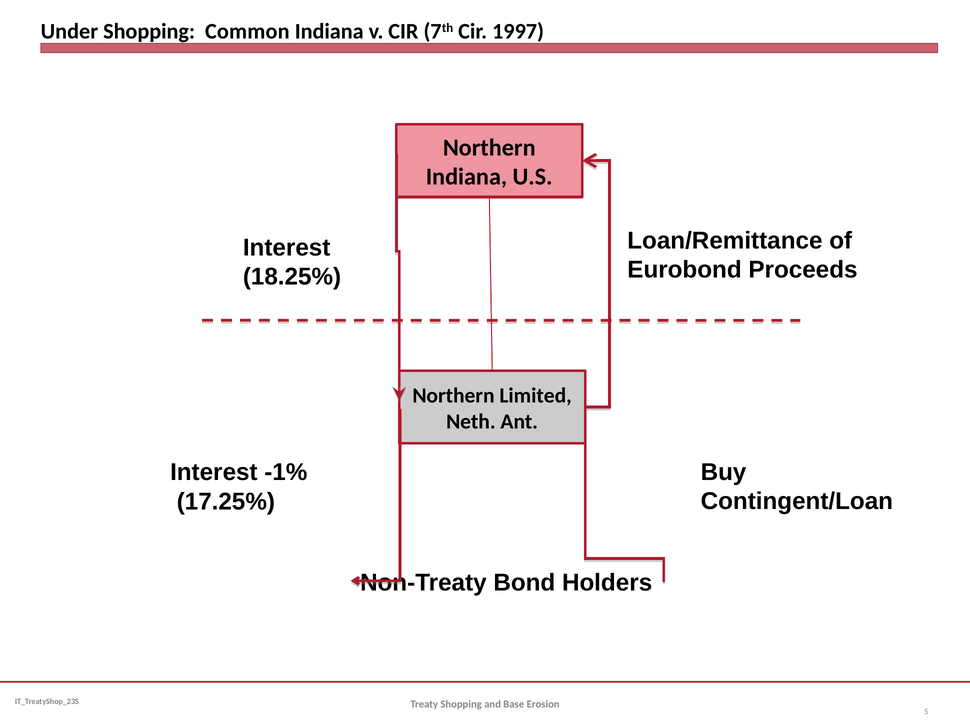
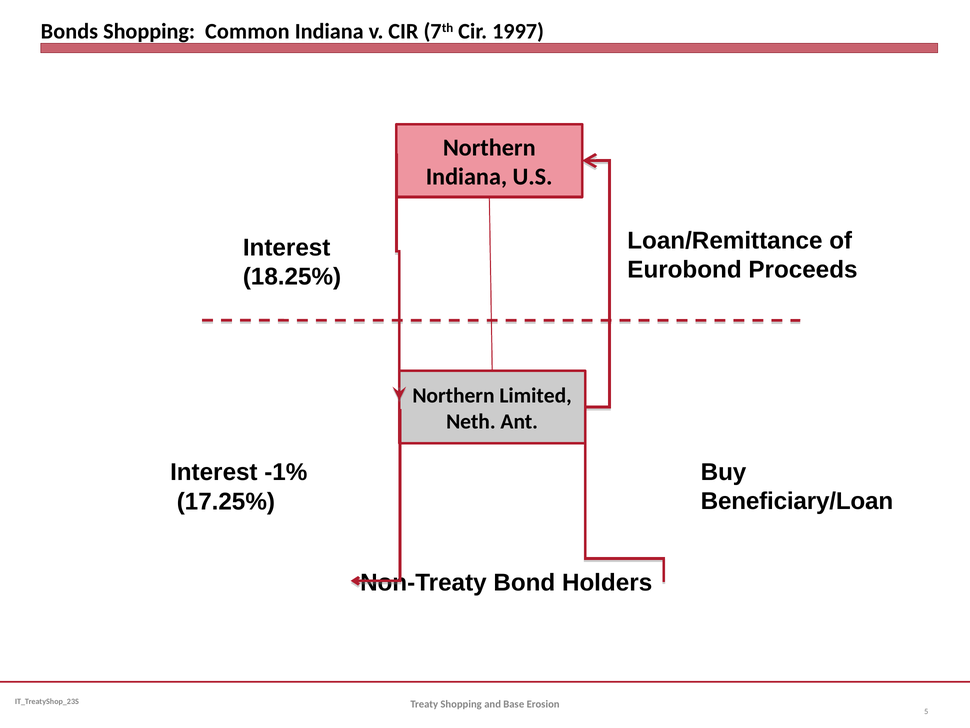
Under: Under -> Bonds
Contingent/Loan: Contingent/Loan -> Beneficiary/Loan
